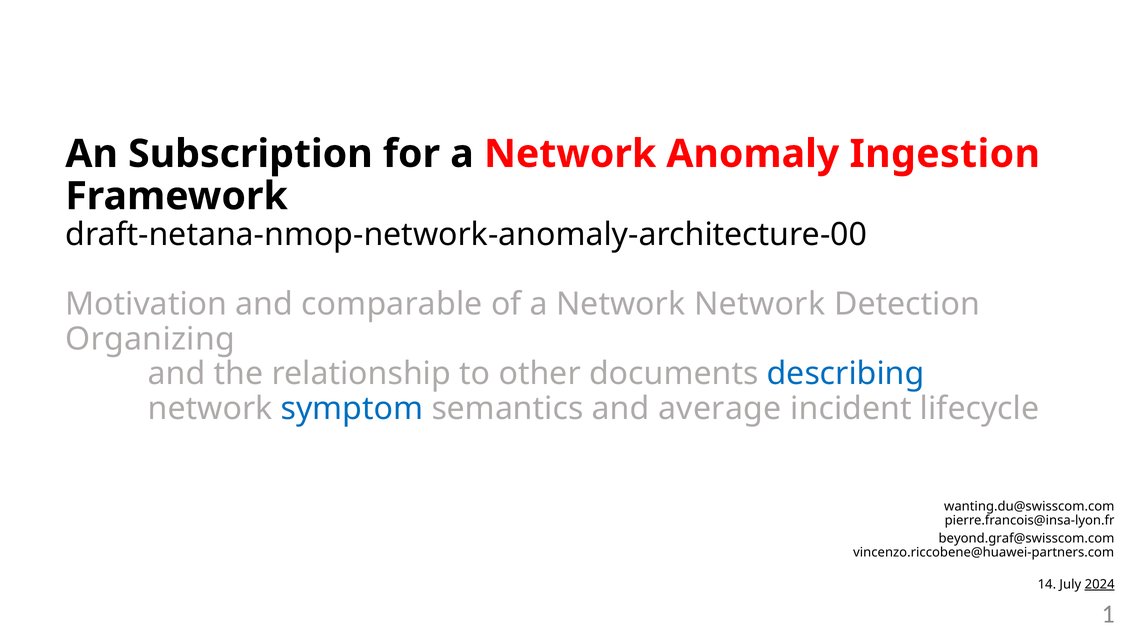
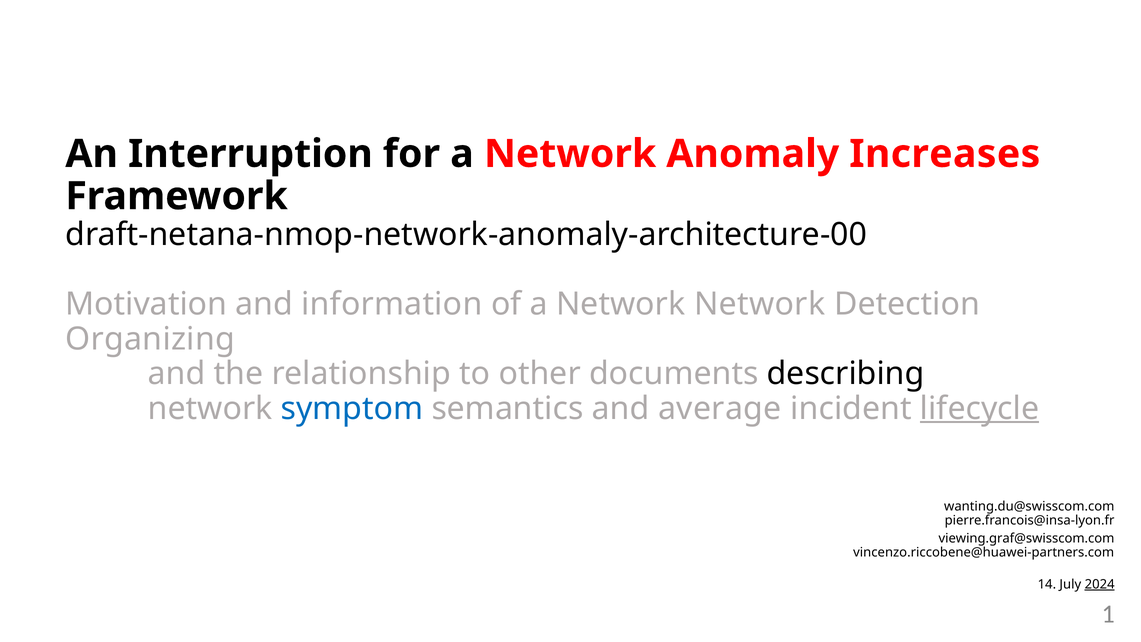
Subscription: Subscription -> Interruption
Ingestion: Ingestion -> Increases
comparable: comparable -> information
describing colour: blue -> black
lifecycle underline: none -> present
beyond.graf@swisscom.com: beyond.graf@swisscom.com -> viewing.graf@swisscom.com
